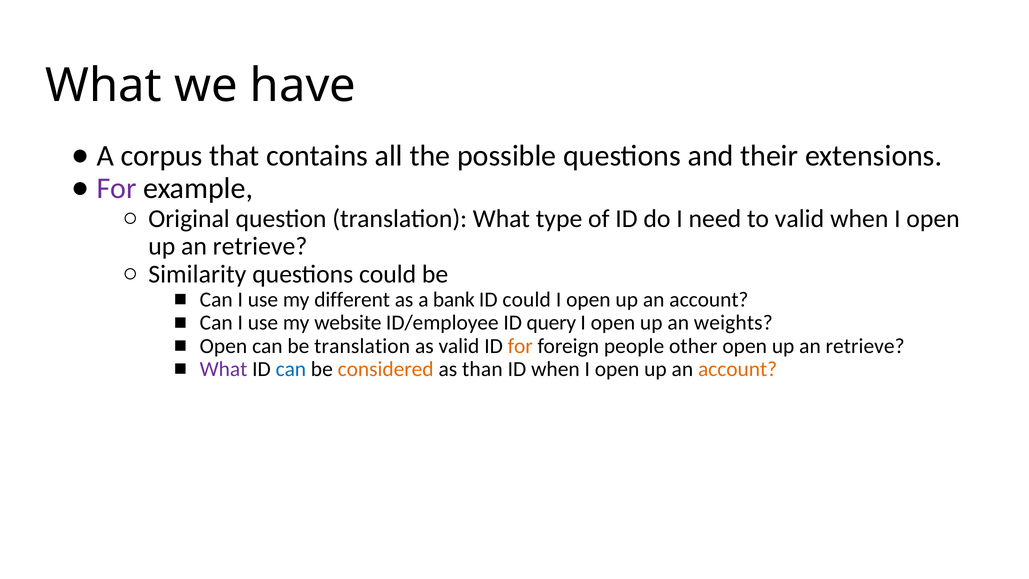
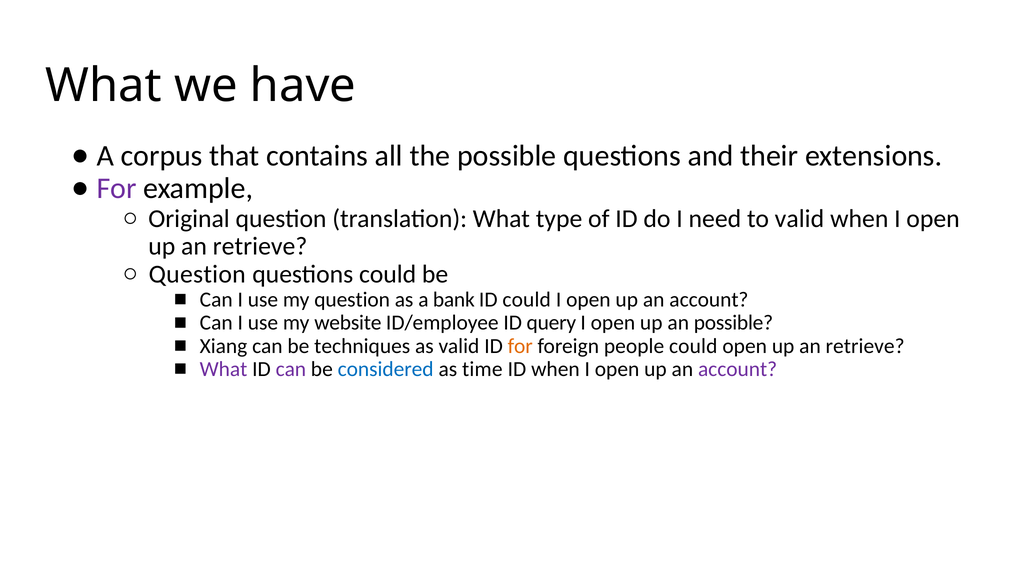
Similarity at (197, 274): Similarity -> Question
my different: different -> question
an weights: weights -> possible
Open at (223, 346): Open -> Xiang
be translation: translation -> techniques
people other: other -> could
can at (291, 369) colour: blue -> purple
considered colour: orange -> blue
than: than -> time
account at (738, 369) colour: orange -> purple
